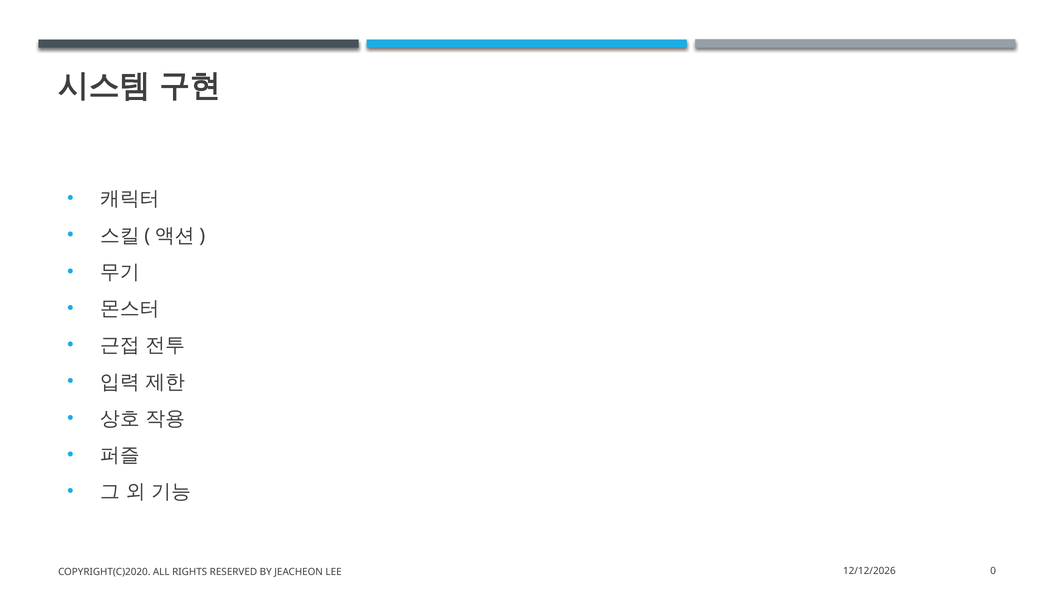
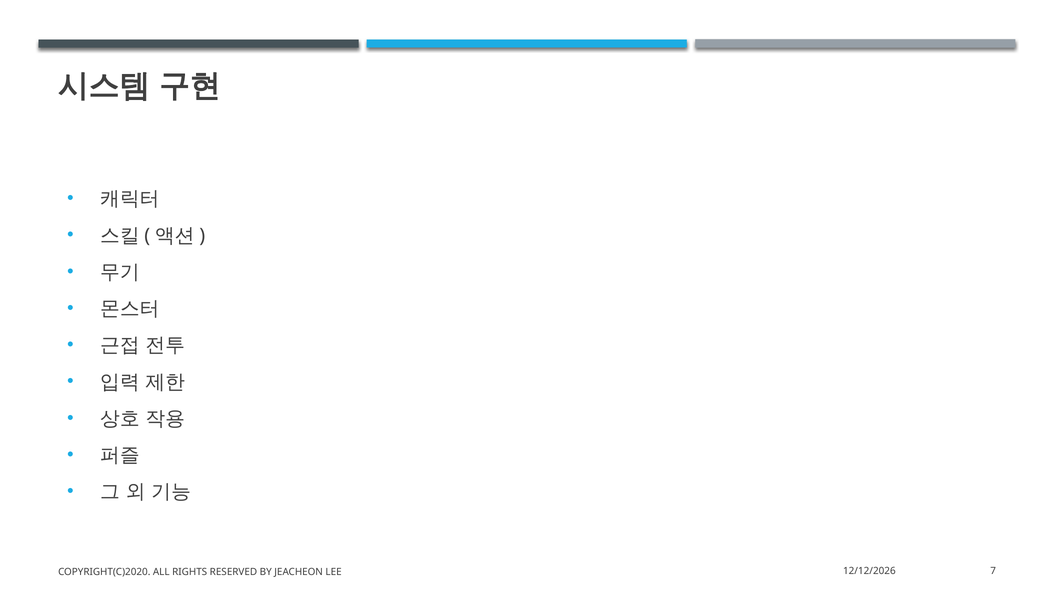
0: 0 -> 7
